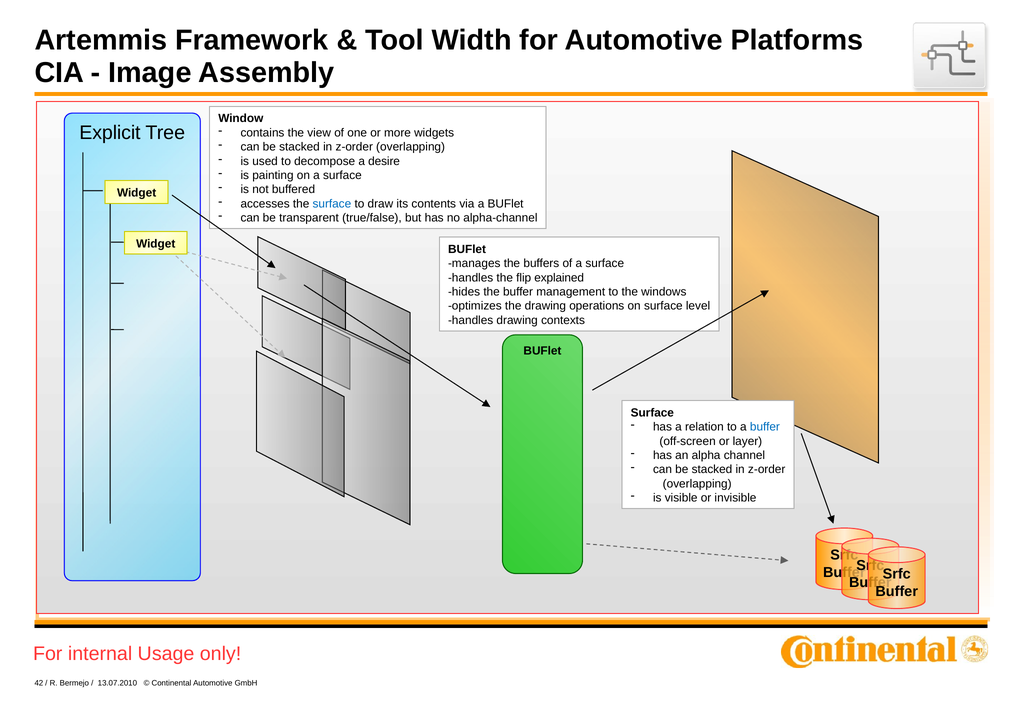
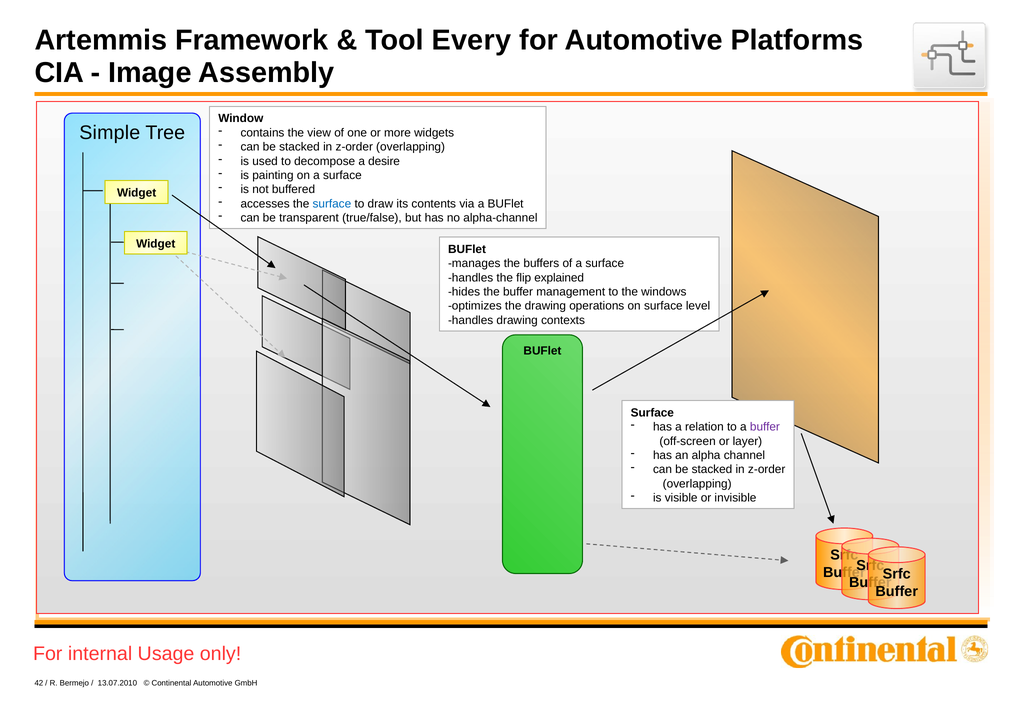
Width: Width -> Every
Explicit: Explicit -> Simple
buffer at (765, 427) colour: blue -> purple
